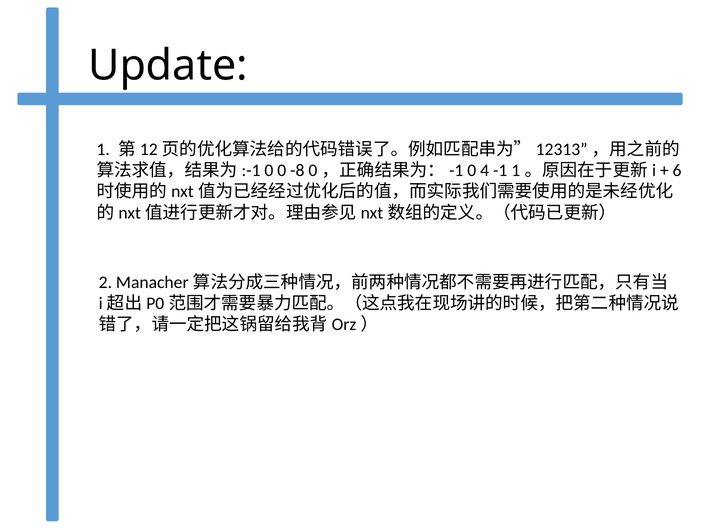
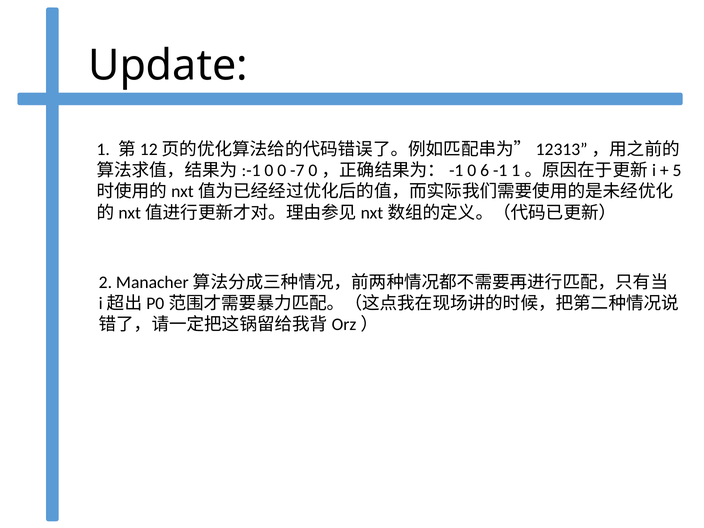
-8: -8 -> -7
4: 4 -> 6
6: 6 -> 5
